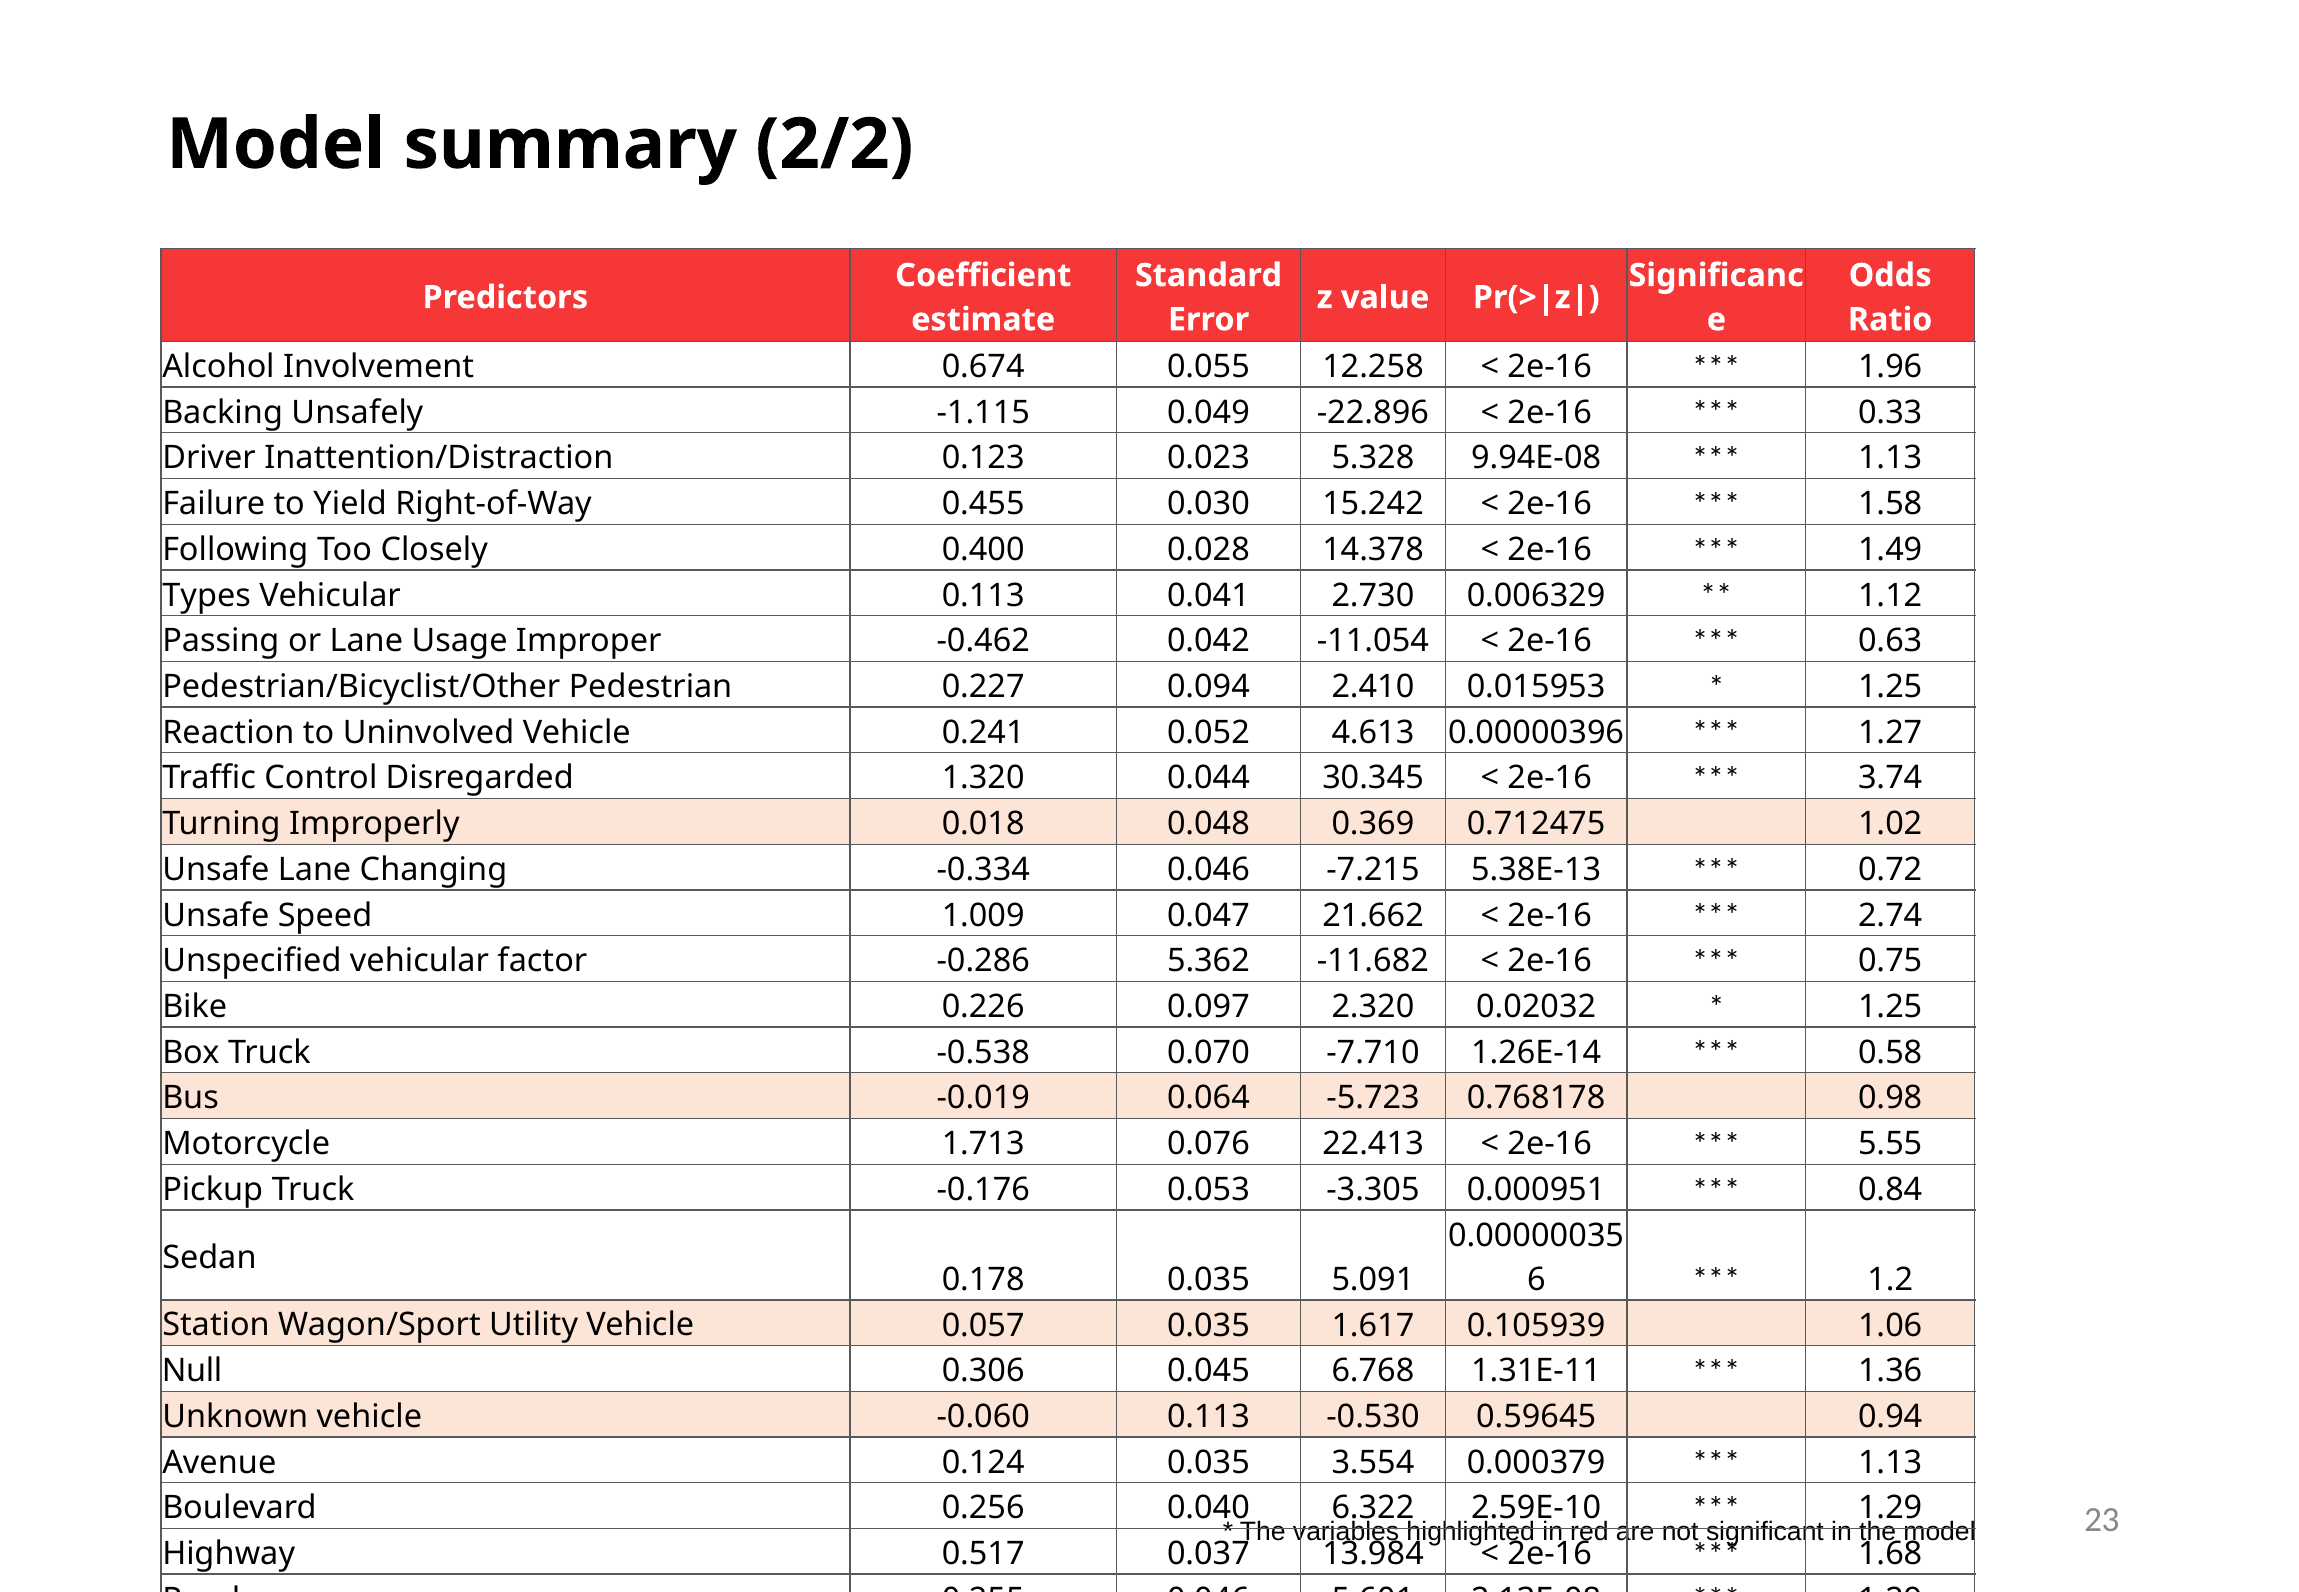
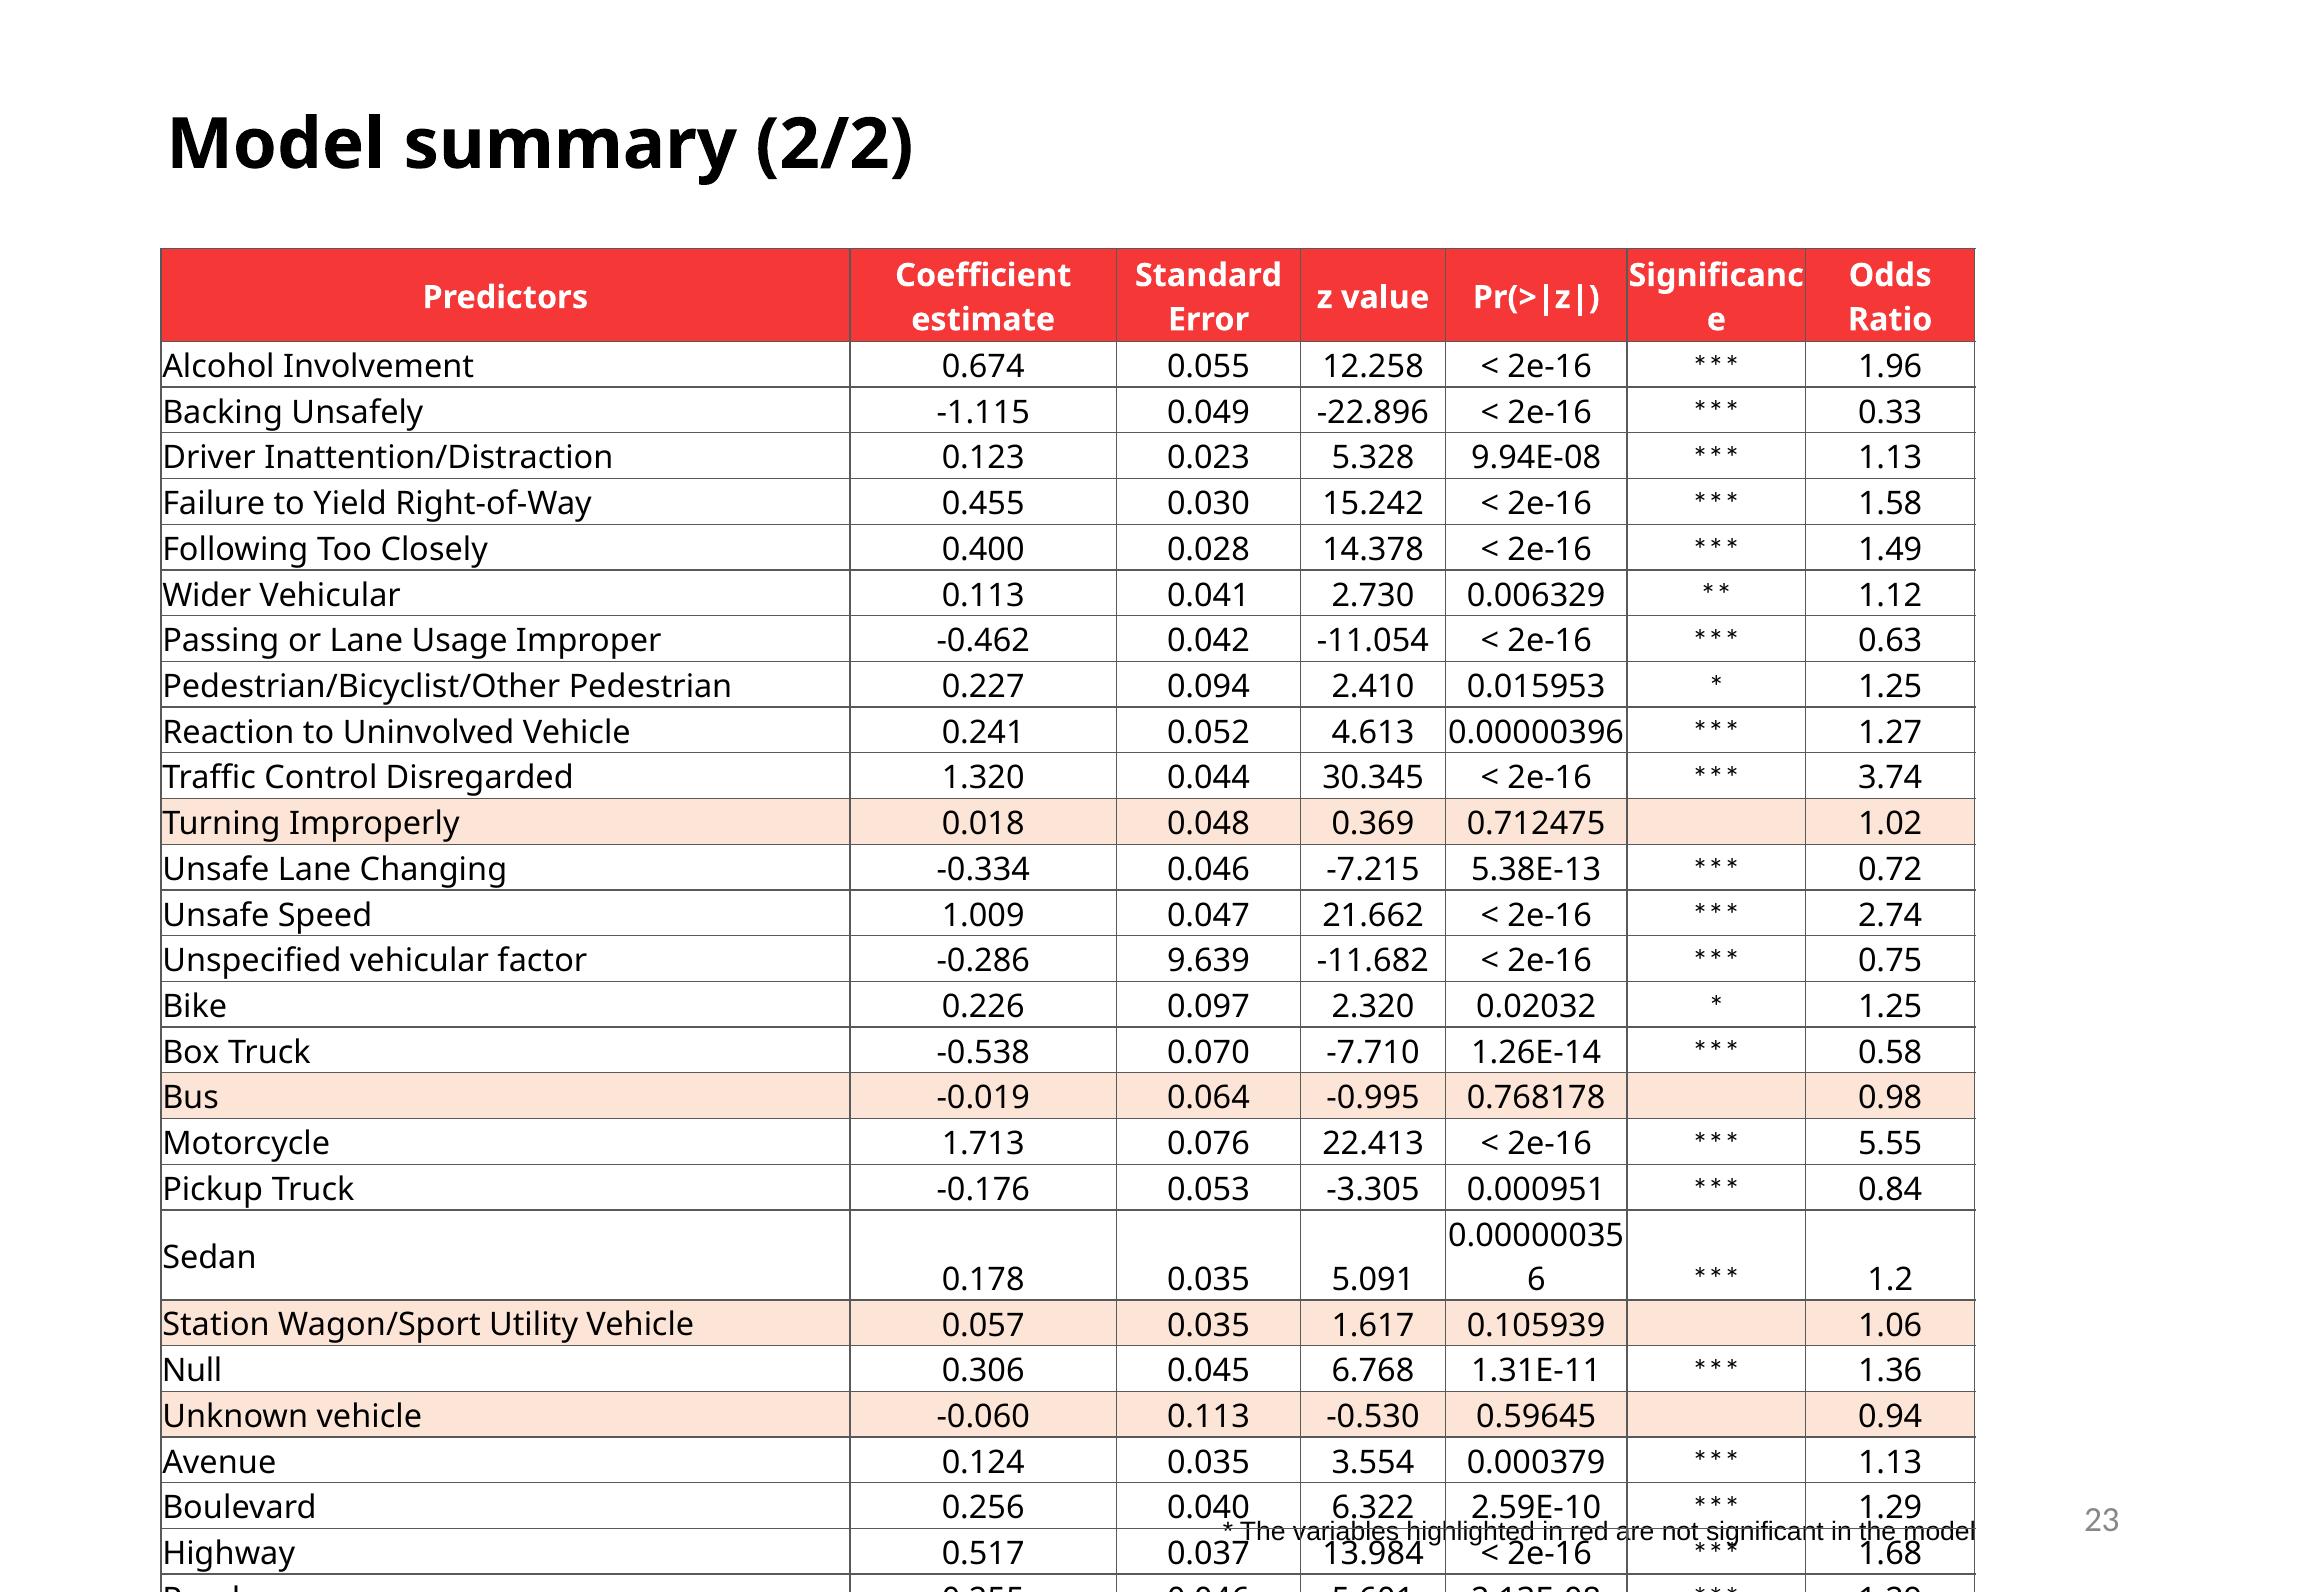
Types: Types -> Wider
5.362: 5.362 -> 9.639
-5.723: -5.723 -> -0.995
